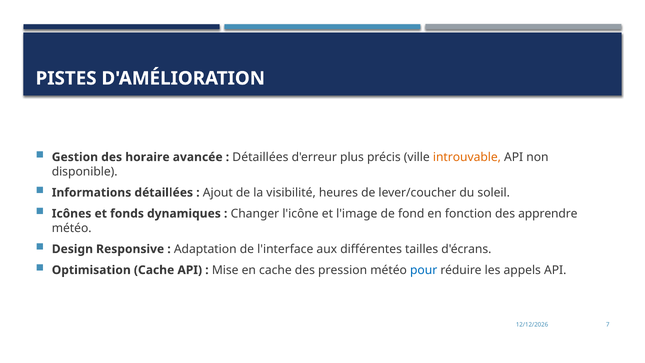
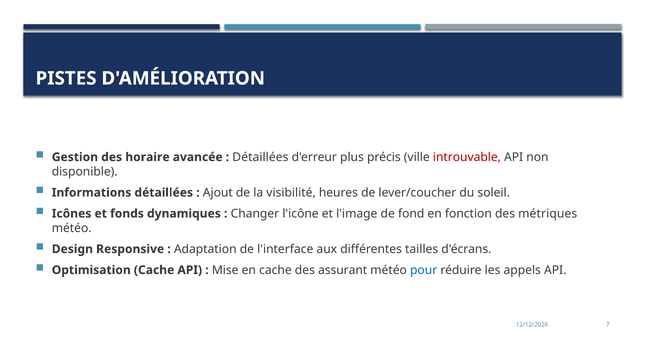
introuvable colour: orange -> red
apprendre: apprendre -> métriques
pression: pression -> assurant
